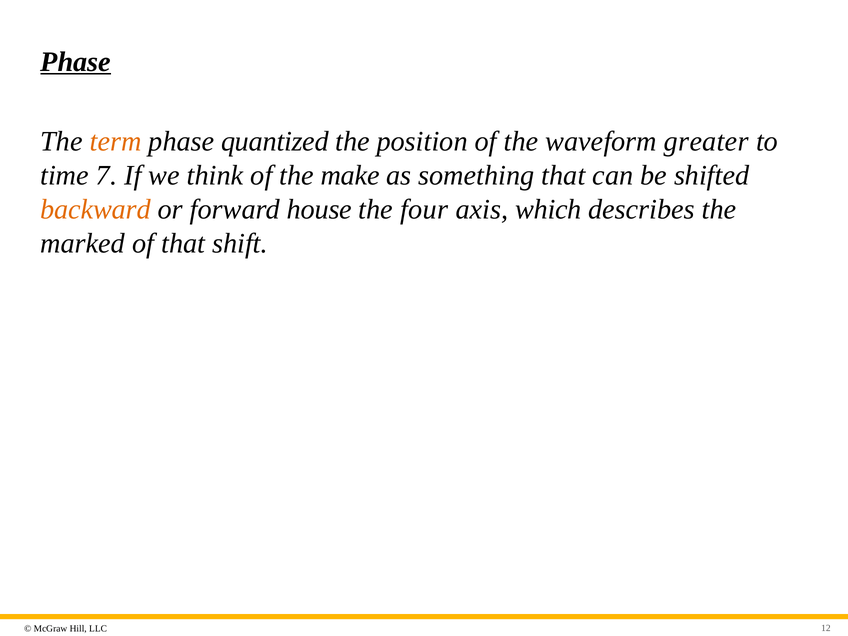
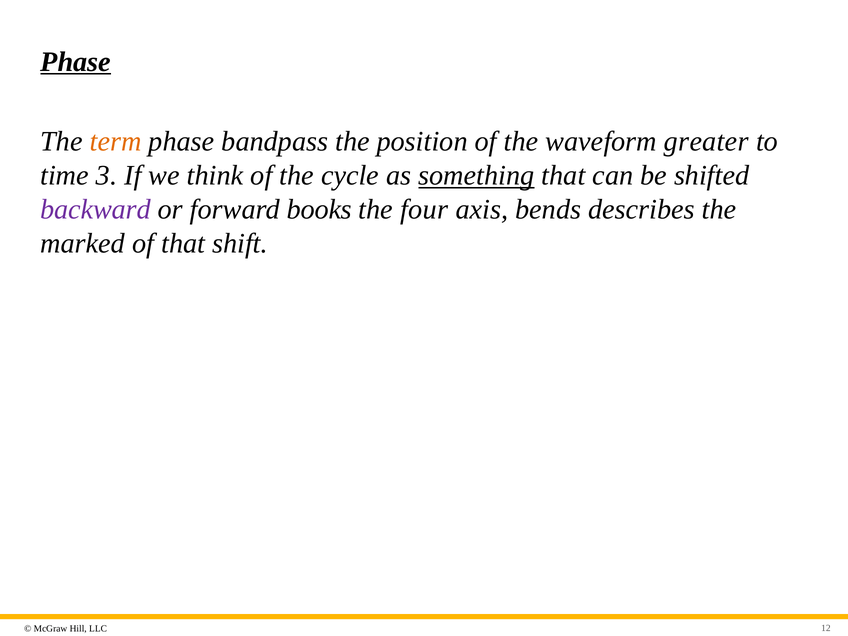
quantized: quantized -> bandpass
7: 7 -> 3
make: make -> cycle
something underline: none -> present
backward colour: orange -> purple
house: house -> books
which: which -> bends
